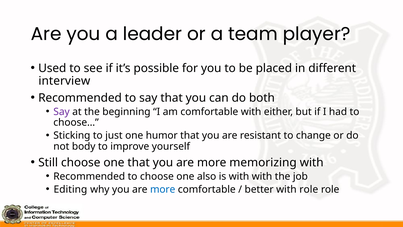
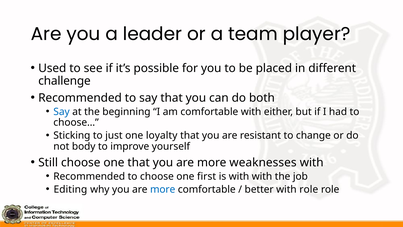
interview: interview -> challenge
Say at (62, 112) colour: purple -> blue
humor: humor -> loyalty
memorizing: memorizing -> weaknesses
also: also -> first
